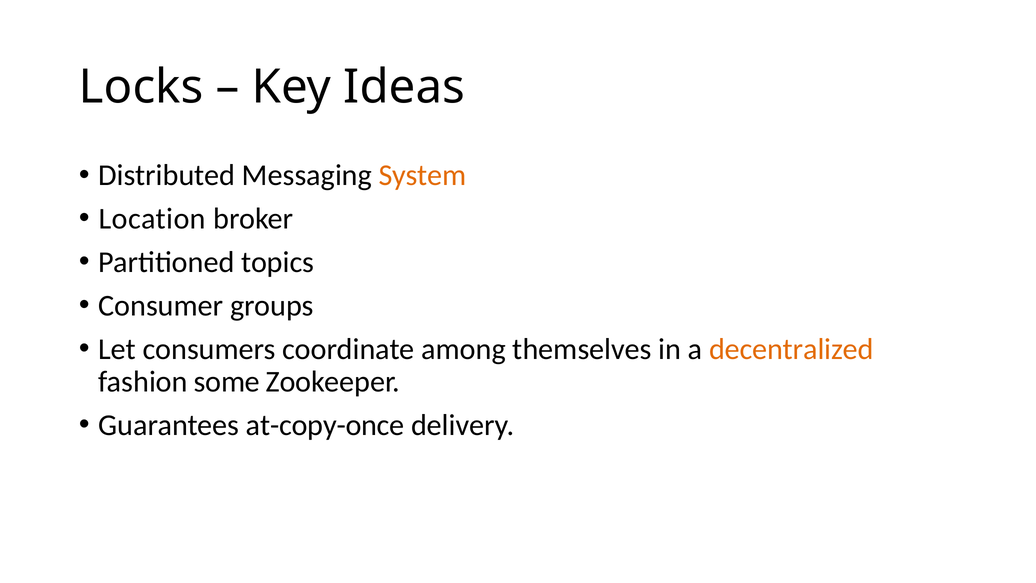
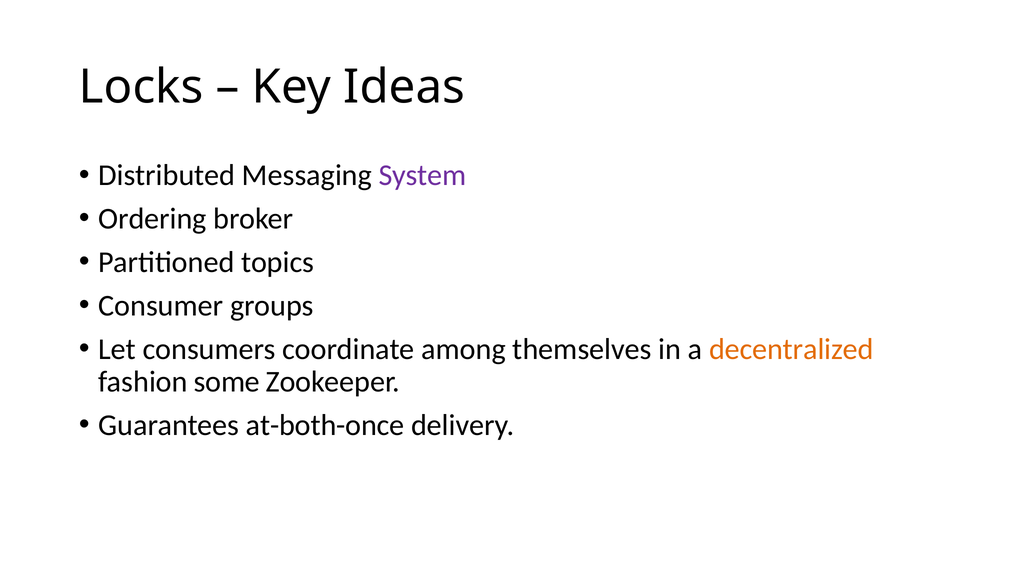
System colour: orange -> purple
Location: Location -> Ordering
at-copy-once: at-copy-once -> at-both-once
